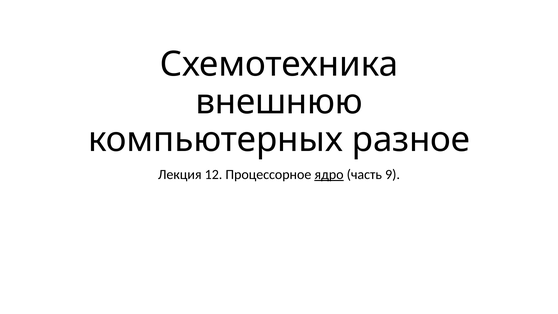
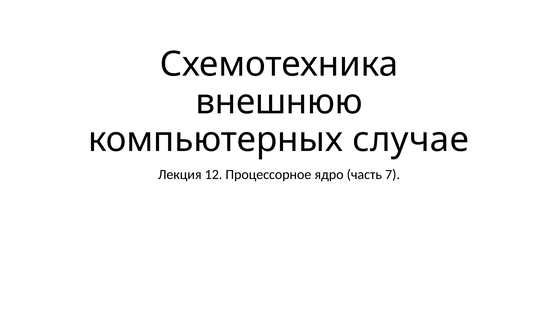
разное: разное -> случае
ядро underline: present -> none
9: 9 -> 7
